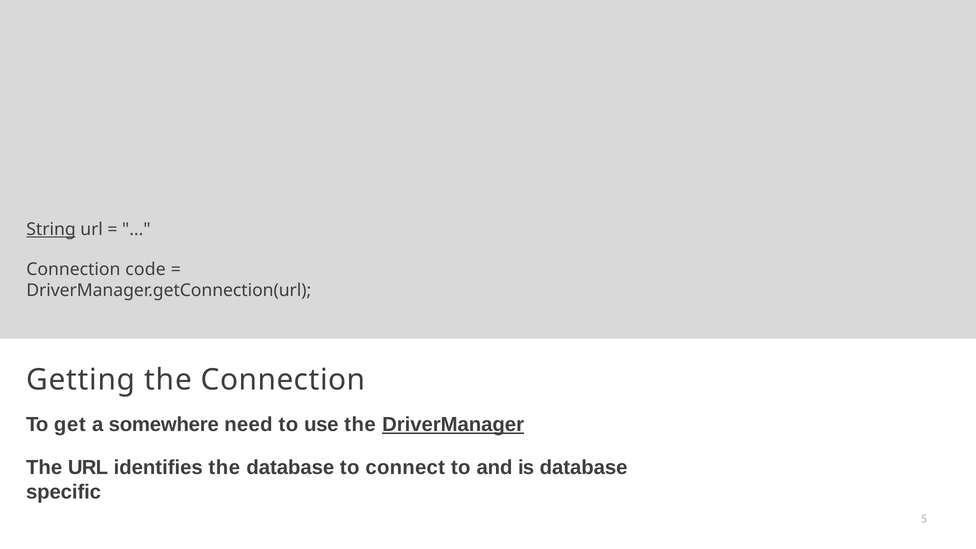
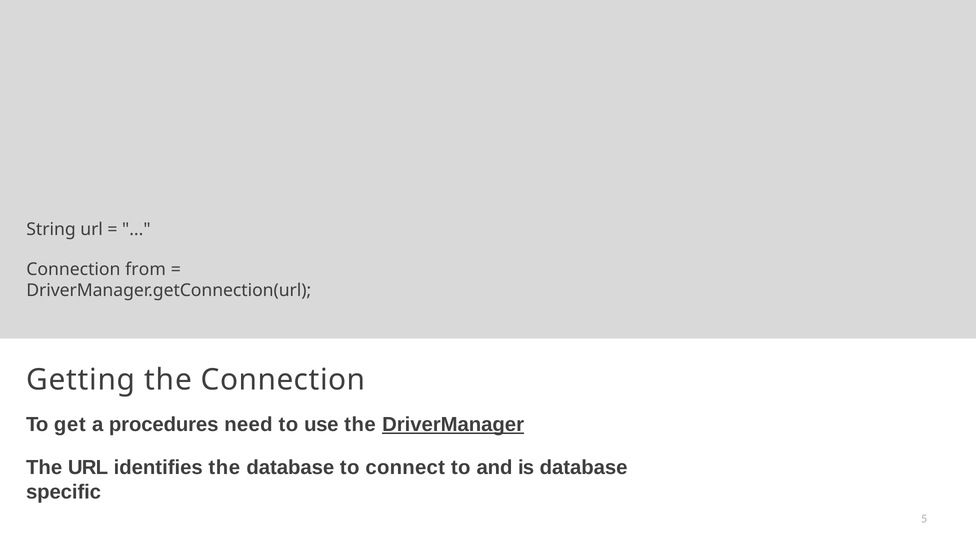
String underline: present -> none
code: code -> from
somewhere: somewhere -> procedures
